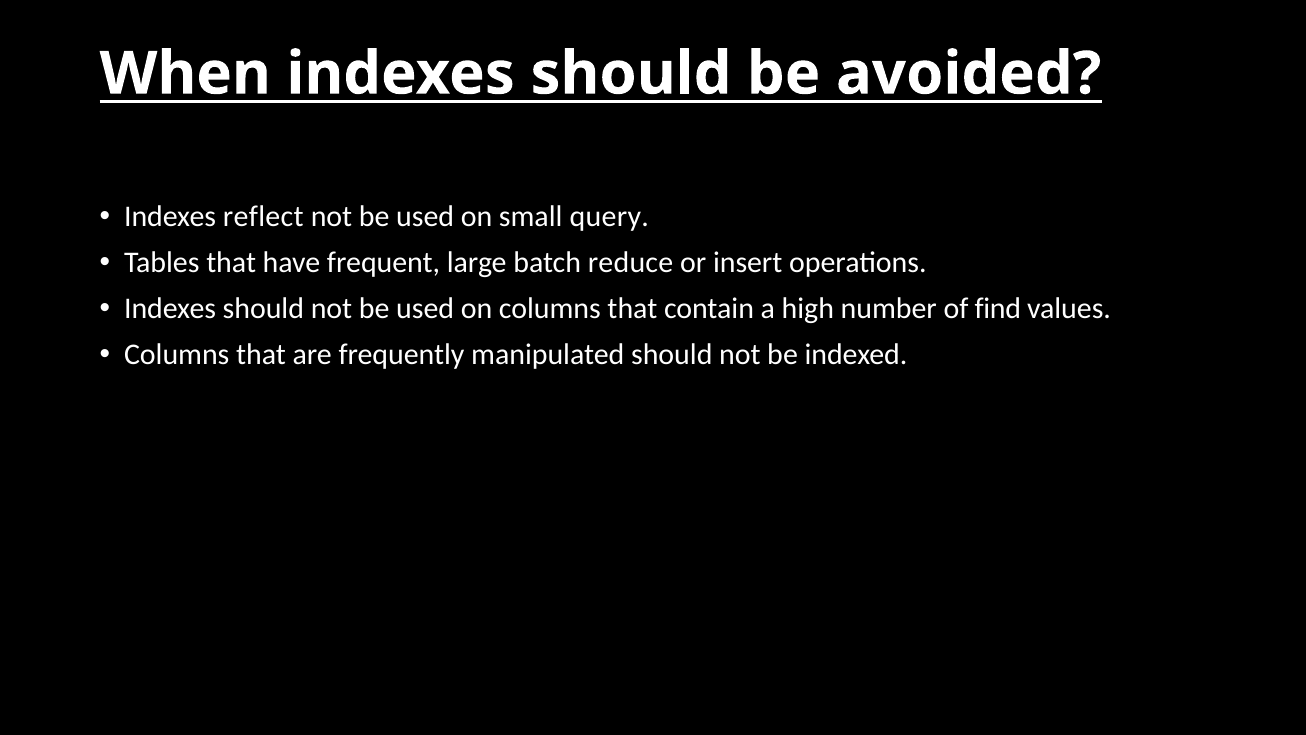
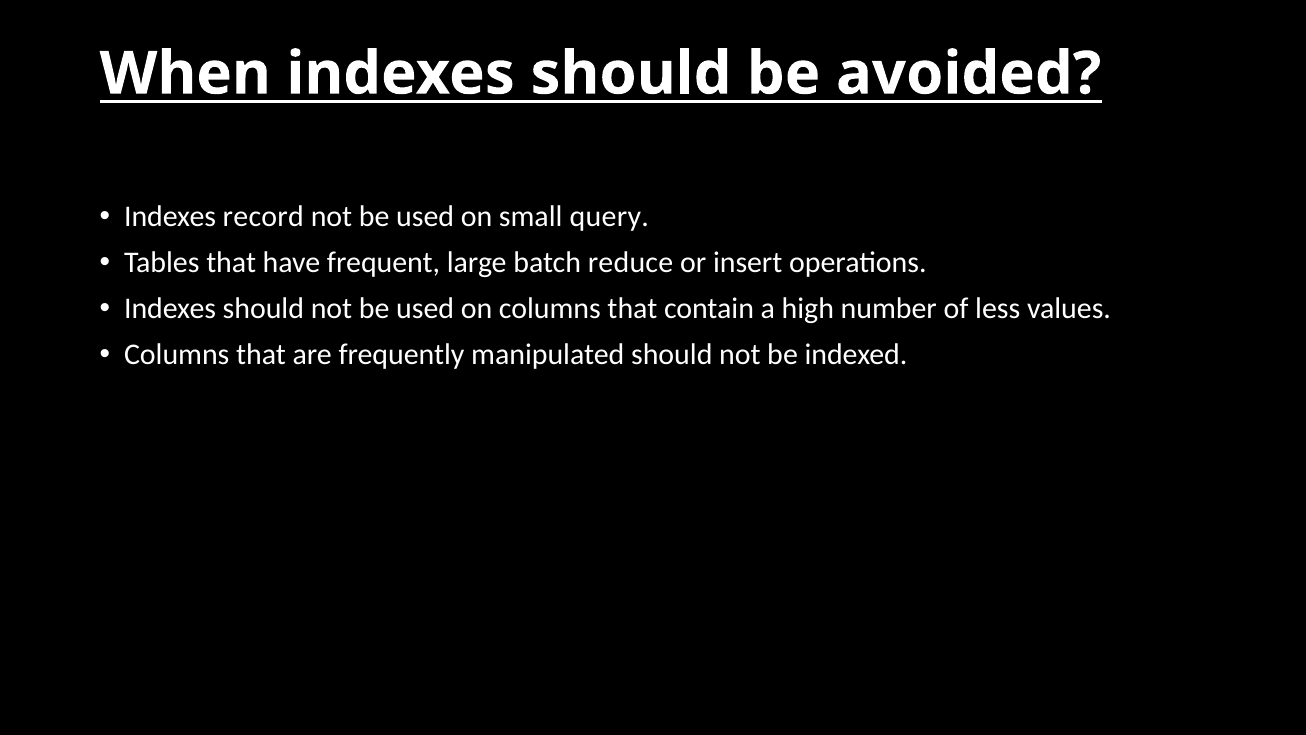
reflect: reflect -> record
find: find -> less
